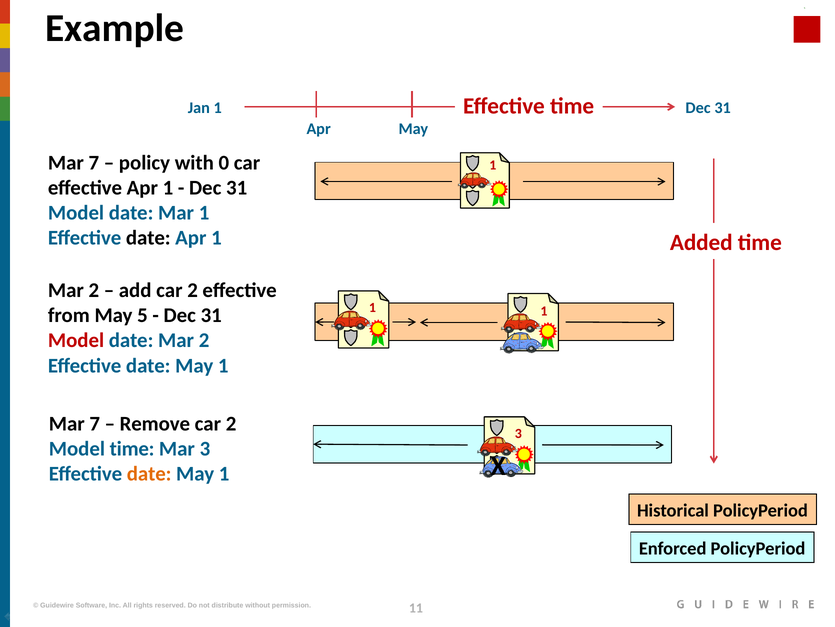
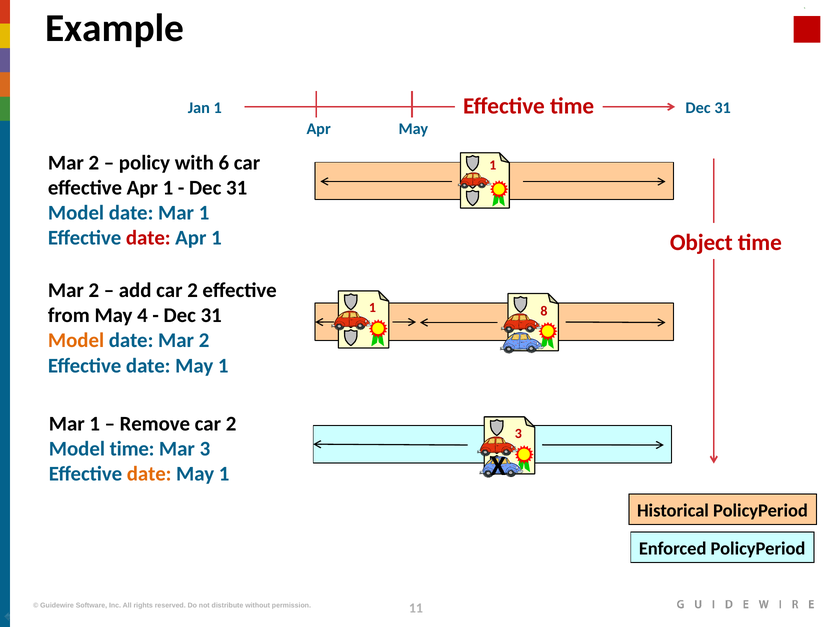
7 at (94, 162): 7 -> 2
0: 0 -> 6
date at (148, 238) colour: black -> red
Added: Added -> Object
1 at (544, 311): 1 -> 8
5: 5 -> 4
Model at (76, 340) colour: red -> orange
7 at (95, 423): 7 -> 1
